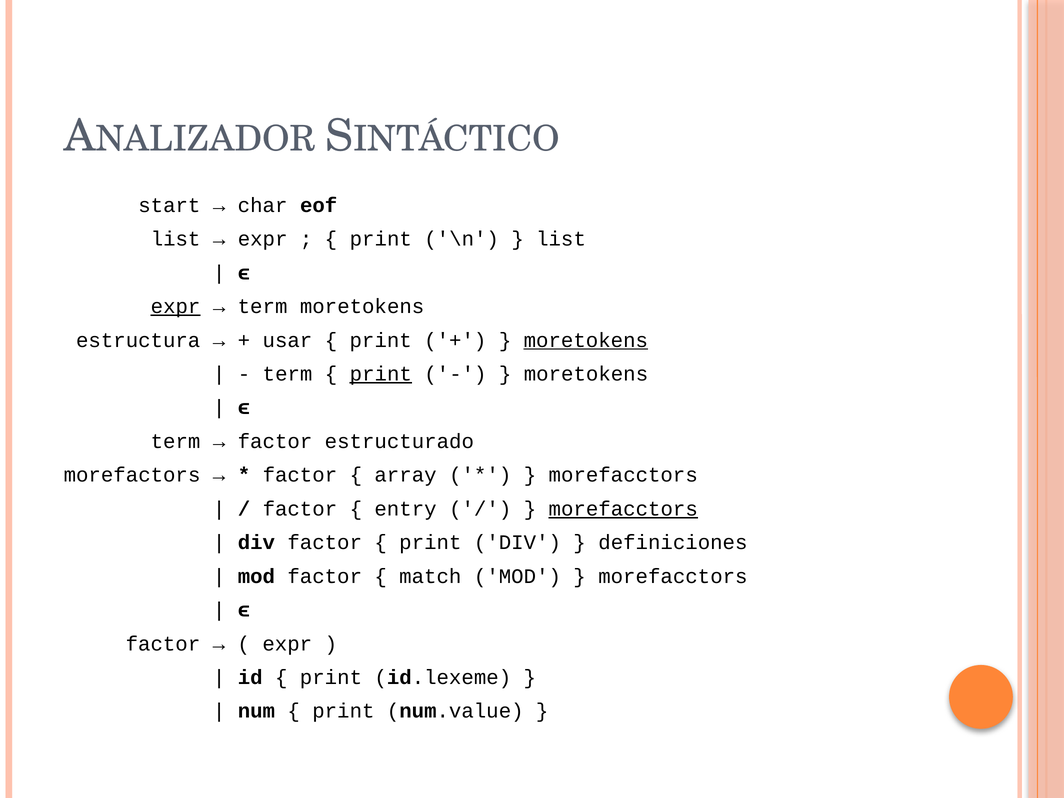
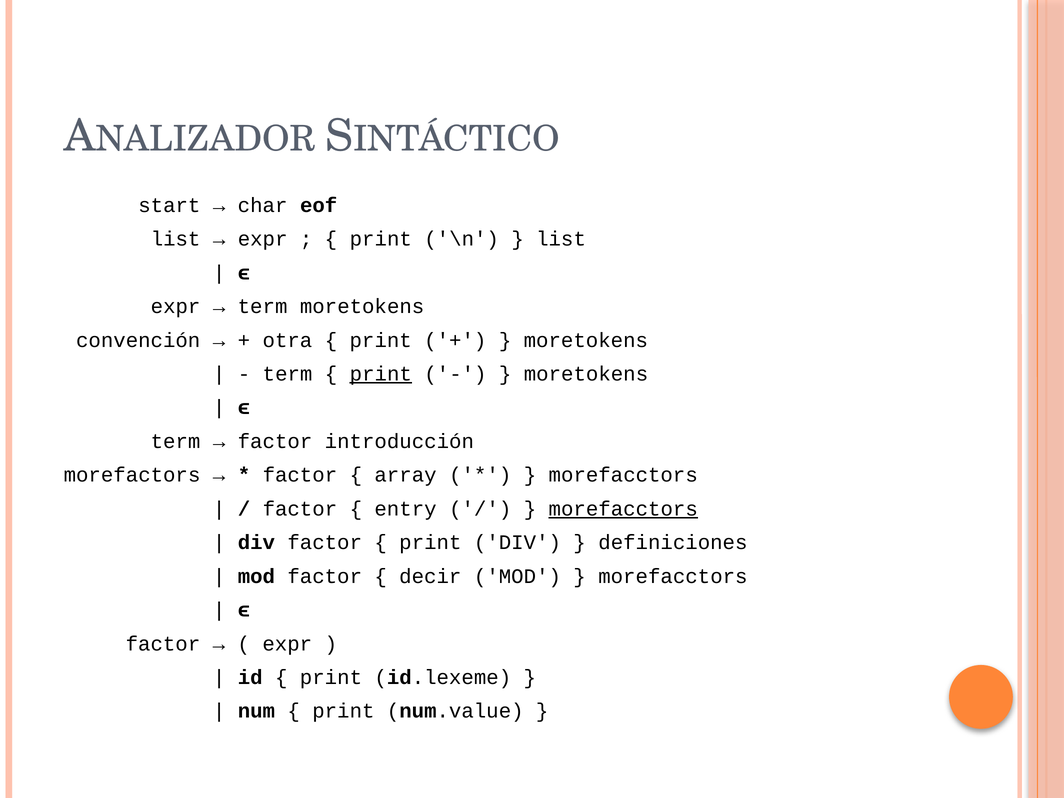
expr at (176, 306) underline: present -> none
estructura: estructura -> convención
usar: usar -> otra
moretokens at (586, 340) underline: present -> none
estructurado: estructurado -> introducción
match: match -> decir
